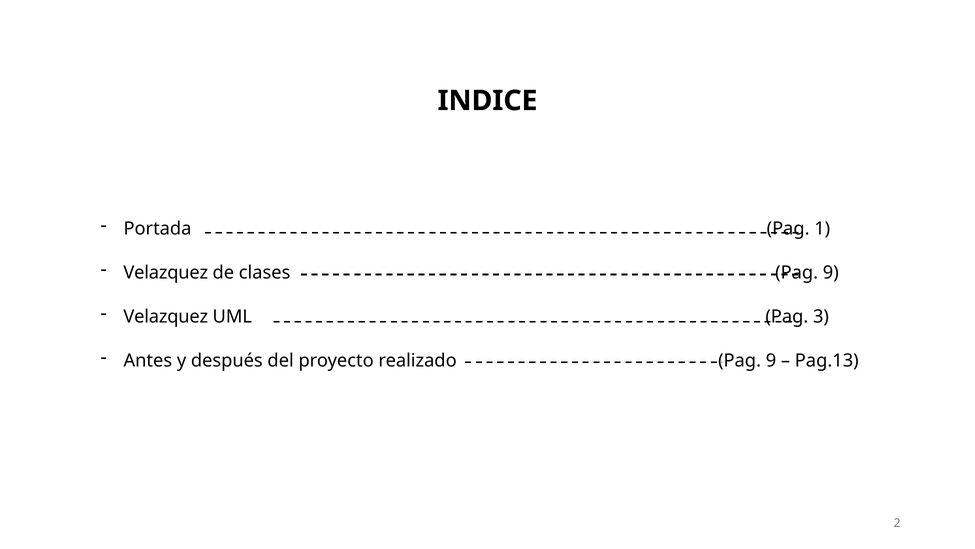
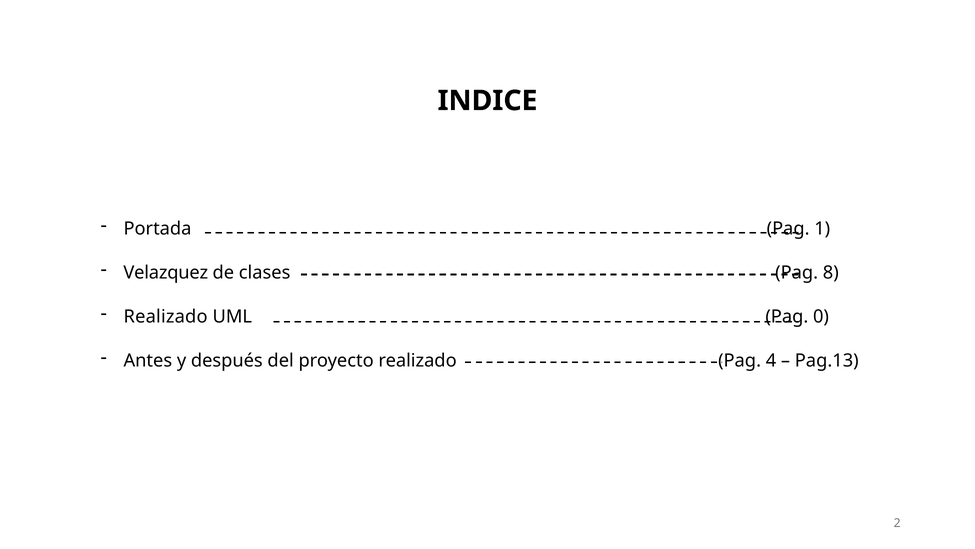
clases Pag 9: 9 -> 8
Velazquez at (166, 316): Velazquez -> Realizado
3: 3 -> 0
realizado Pag 9: 9 -> 4
